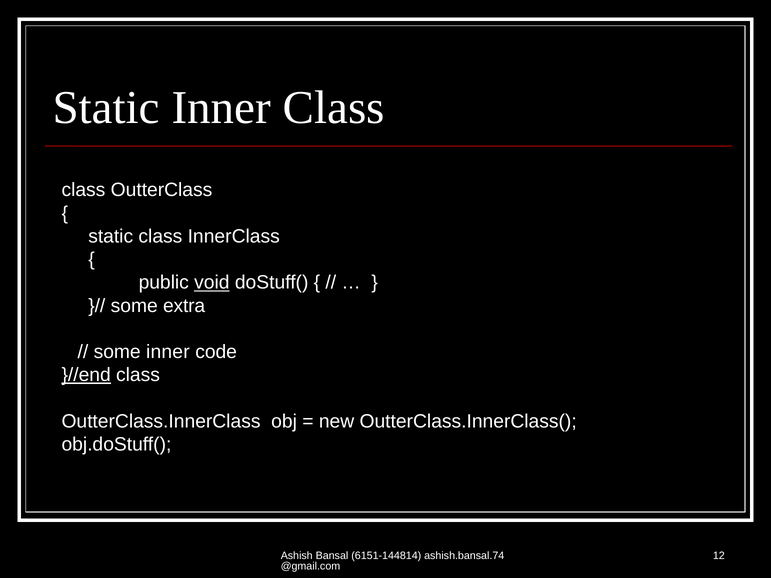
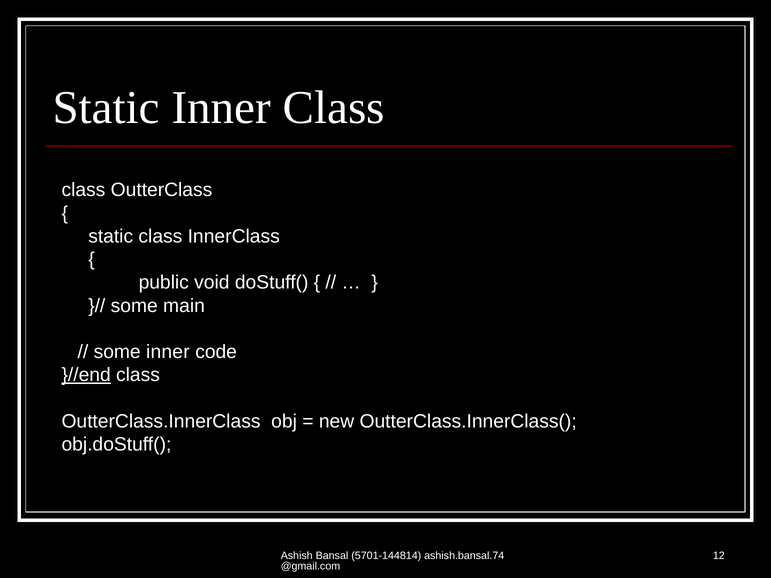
void underline: present -> none
extra: extra -> main
6151-144814: 6151-144814 -> 5701-144814
